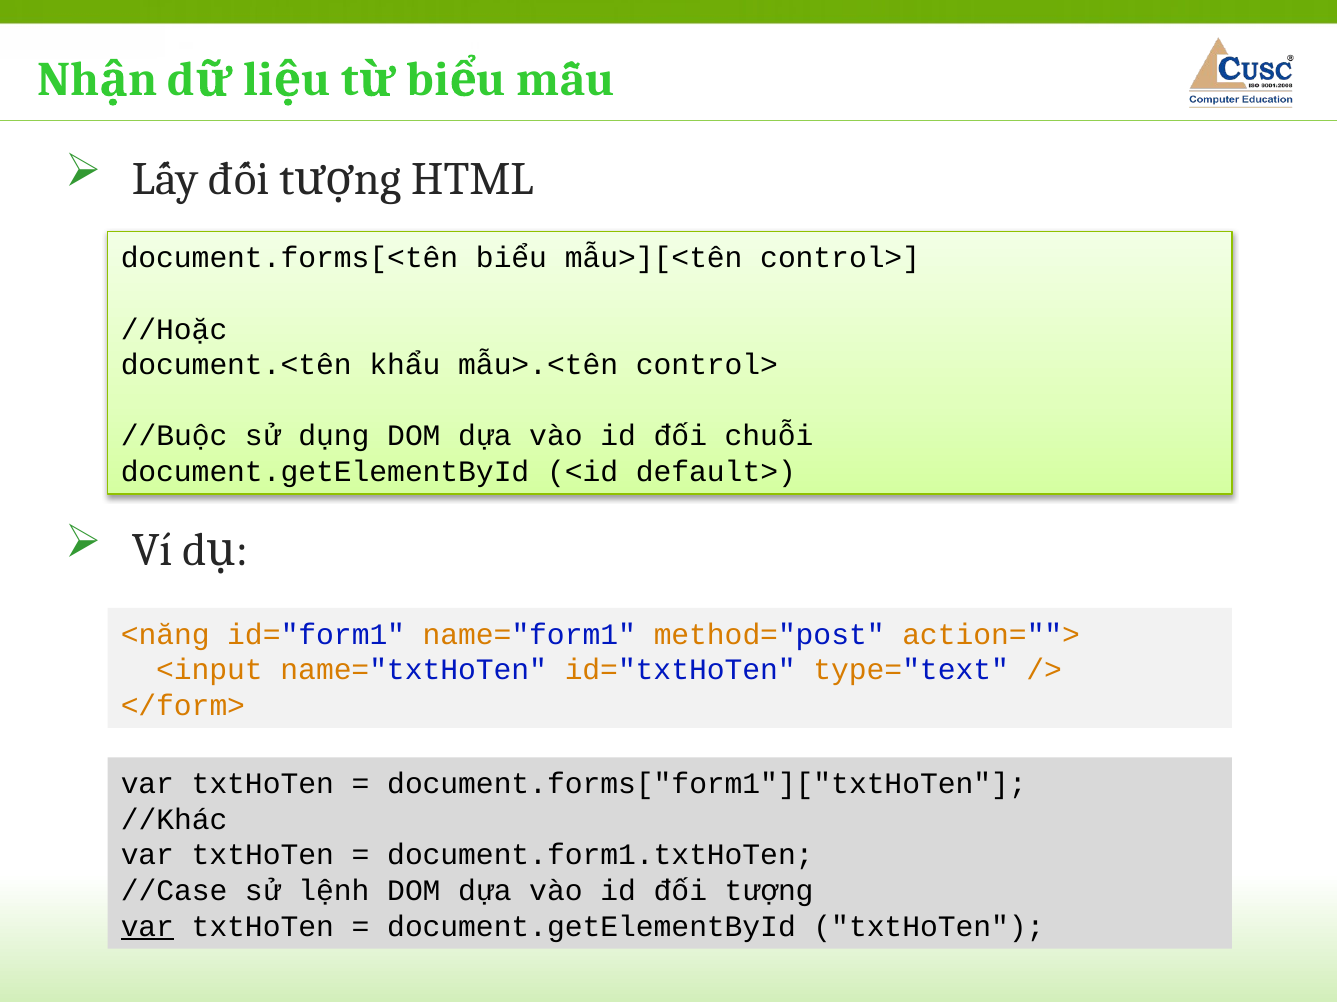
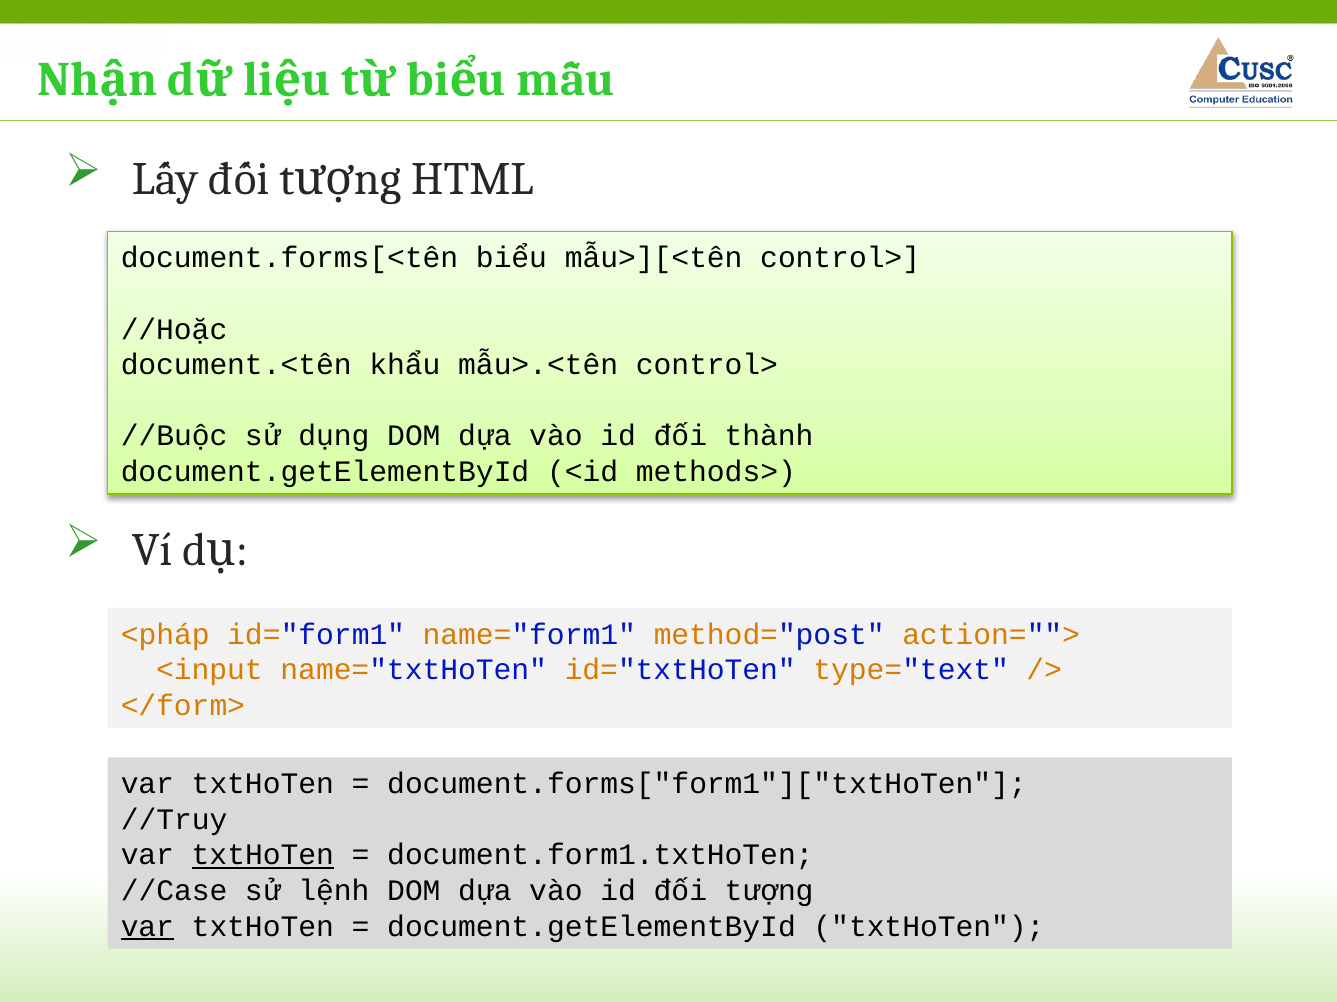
chuỗi: chuỗi -> thành
default>: default> -> methods>
<năng: <năng -> <pháp
//Khác: //Khác -> //Truy
txtHoTen at (263, 856) underline: none -> present
